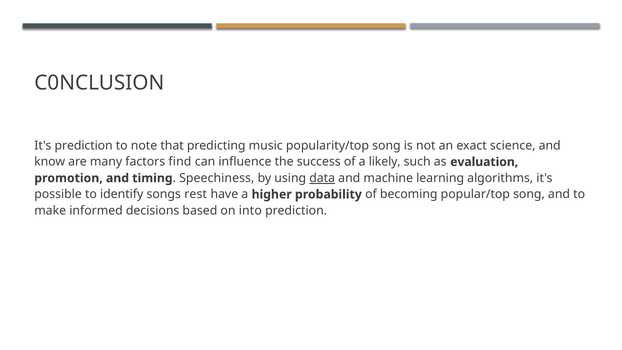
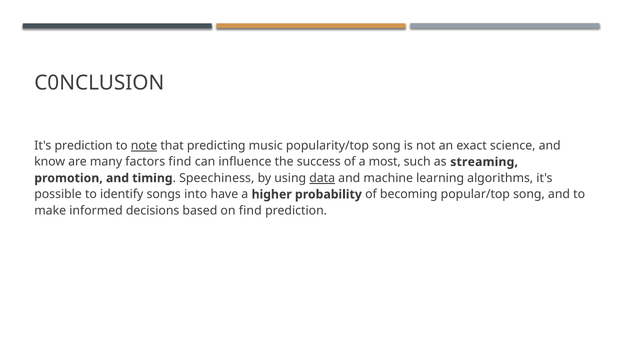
note underline: none -> present
likely: likely -> most
evaluation: evaluation -> streaming
rest: rest -> into
on into: into -> find
